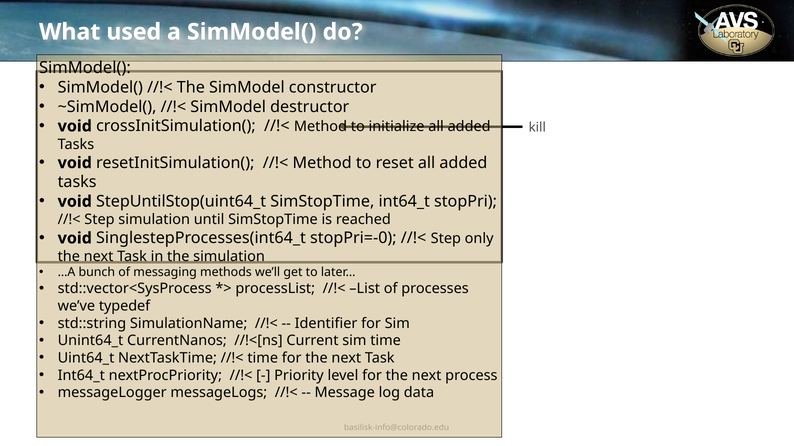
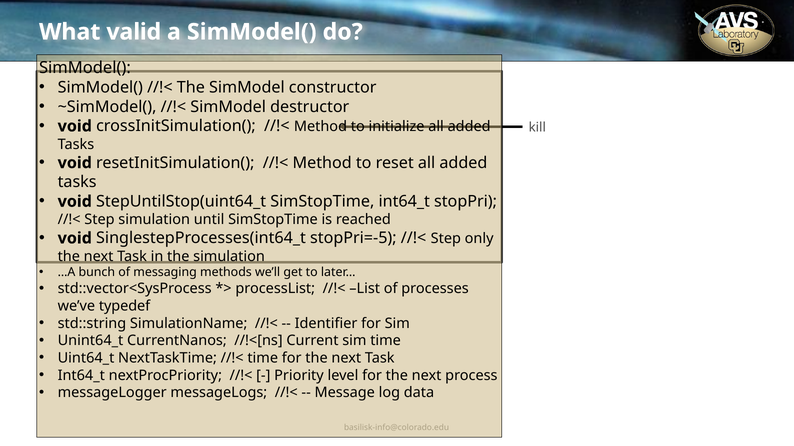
used: used -> valid
stopPri=-0: stopPri=-0 -> stopPri=-5
